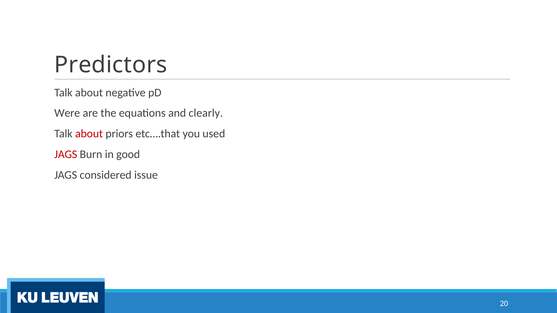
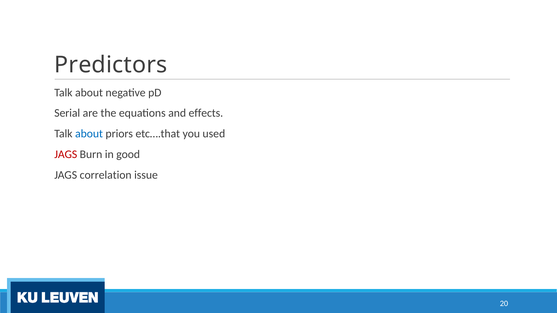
Were: Were -> Serial
clearly: clearly -> effects
about at (89, 134) colour: red -> blue
considered: considered -> correlation
